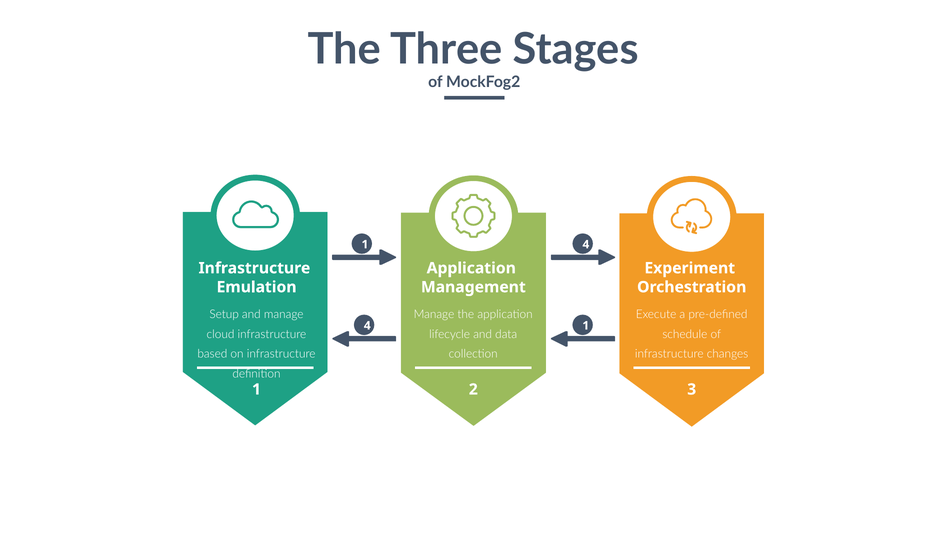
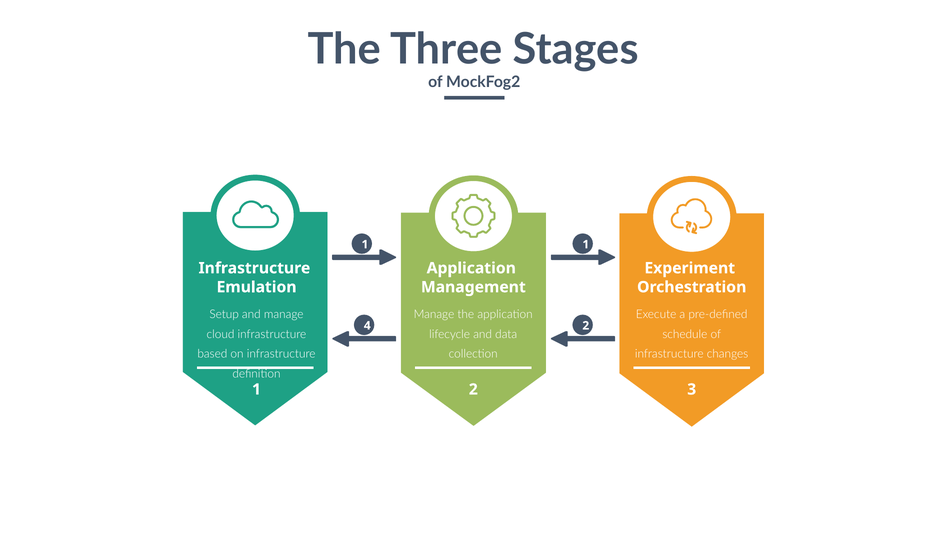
1 4: 4 -> 1
4 1: 1 -> 2
